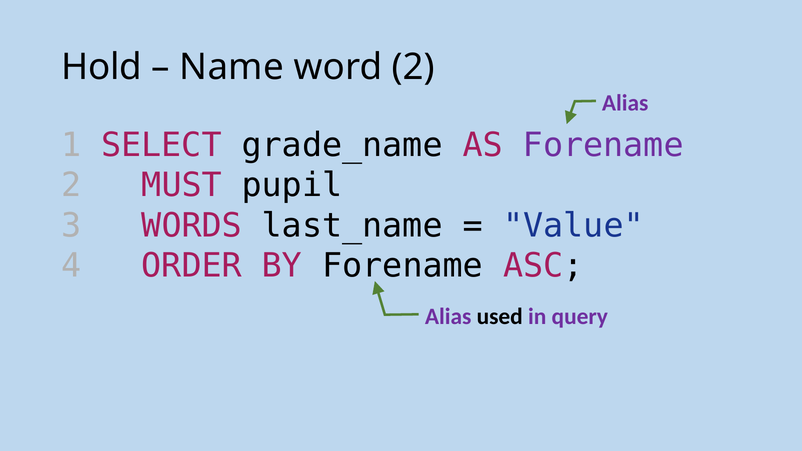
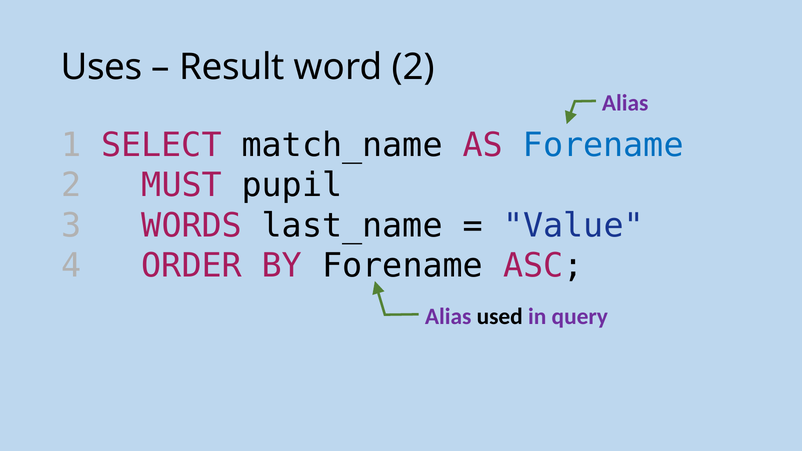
Hold: Hold -> Uses
Name: Name -> Result
grade_name: grade_name -> match_name
Forename at (603, 145) colour: purple -> blue
